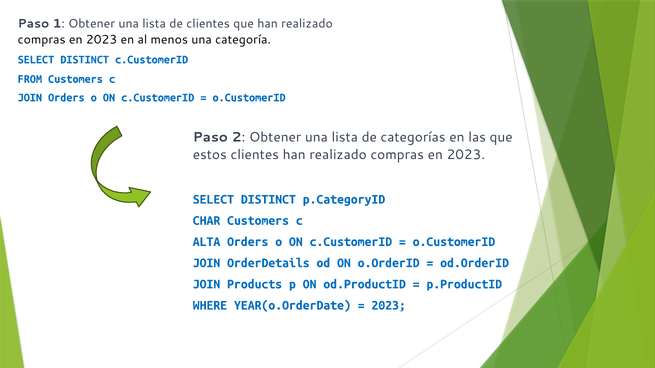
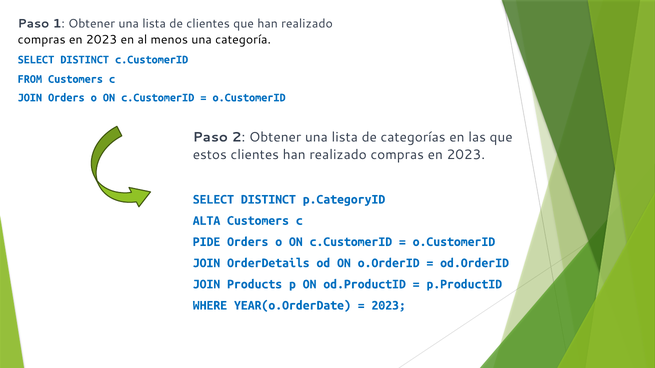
CHAR: CHAR -> ALTA
ALTA: ALTA -> PIDE
